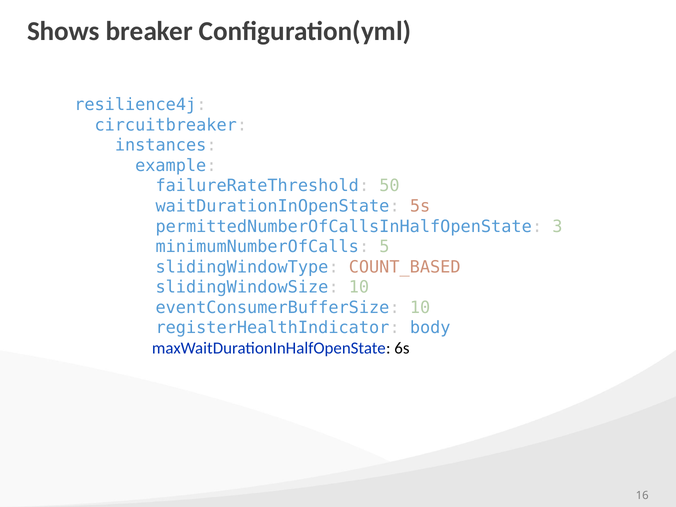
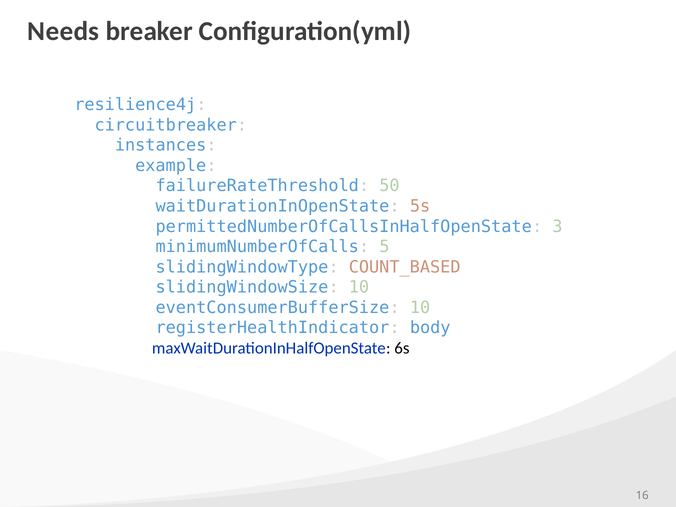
Shows: Shows -> Needs
